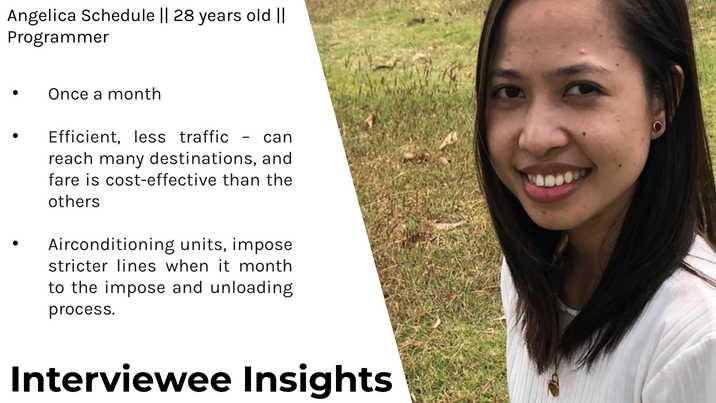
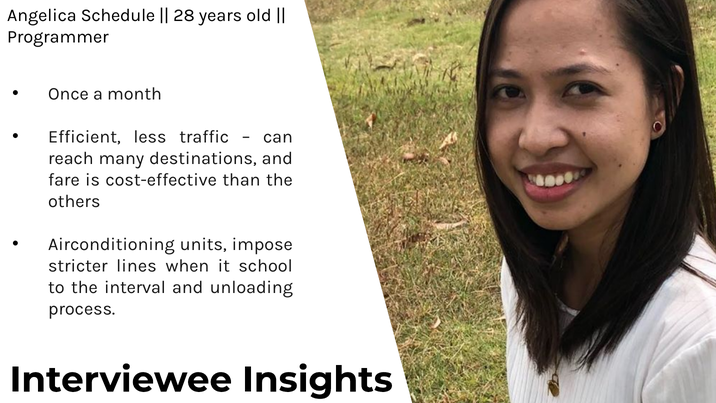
it month: month -> school
the impose: impose -> interval
